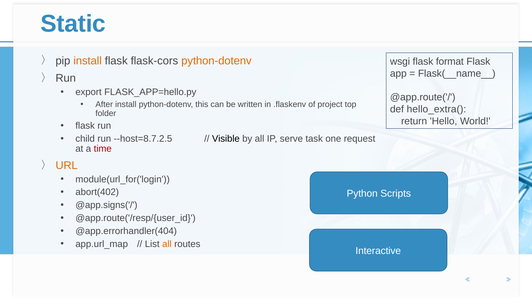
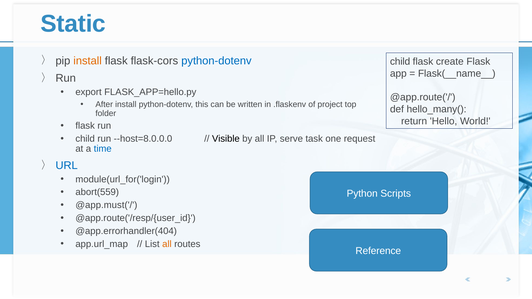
python-dotenv at (216, 61) colour: orange -> blue
wsgi at (400, 62): wsgi -> child
format: format -> create
hello_extra(: hello_extra( -> hello_many(
--host=8.7.2.5: --host=8.7.2.5 -> --host=8.0.0.0
time colour: red -> blue
URL colour: orange -> blue
abort(402: abort(402 -> abort(559
@app.signs('/: @app.signs('/ -> @app.must('/
Interactive: Interactive -> Reference
